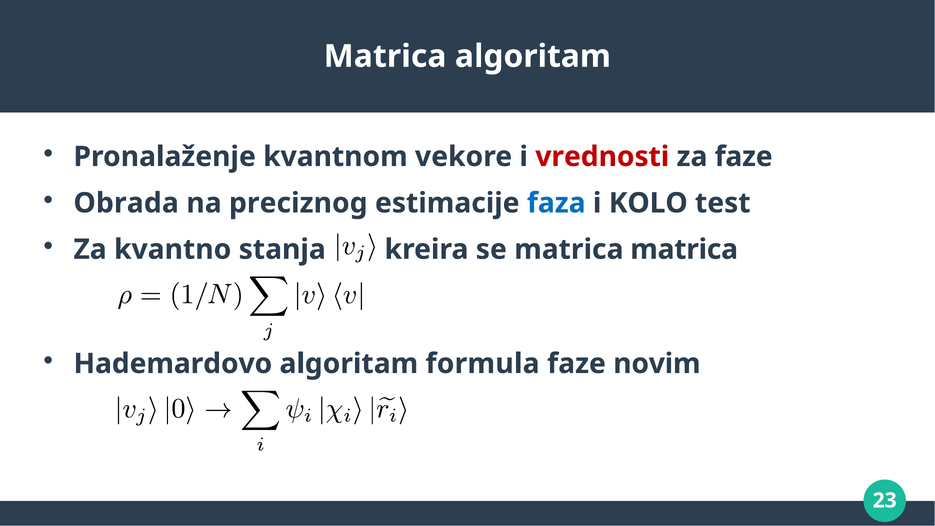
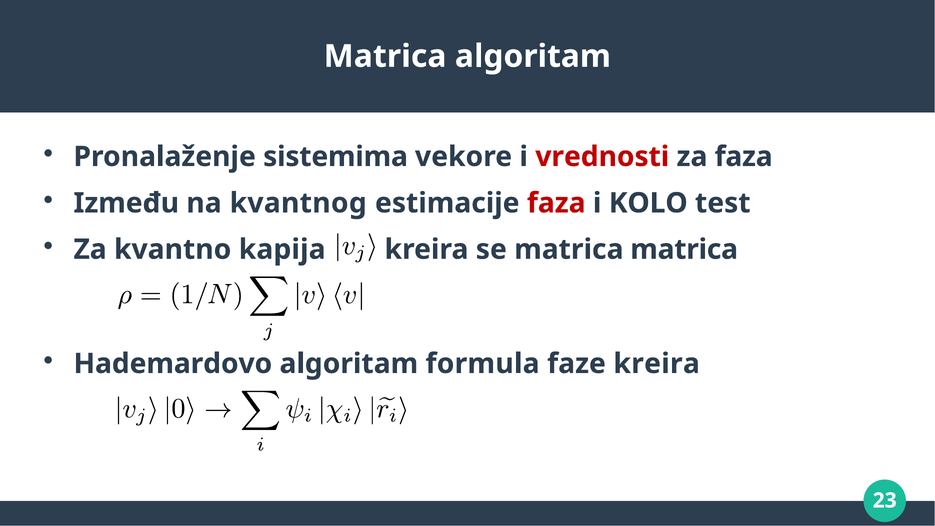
kvantnom: kvantnom -> sistemima
za faze: faze -> faza
Obrada: Obrada -> Između
preciznog: preciznog -> kvantnog
faza at (556, 203) colour: blue -> red
stanja: stanja -> kapija
faze novim: novim -> kreira
